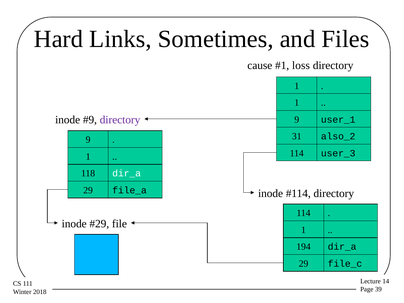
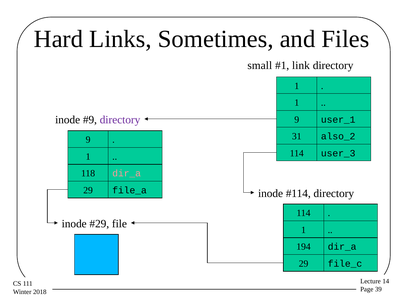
cause: cause -> small
loss: loss -> link
dir_a at (127, 173) colour: white -> pink
